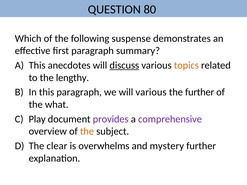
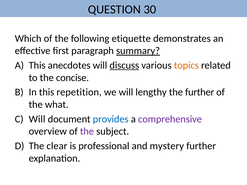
80: 80 -> 30
suspense: suspense -> etiquette
summary underline: none -> present
lengthy: lengthy -> concise
this paragraph: paragraph -> repetition
will various: various -> lengthy
Play at (37, 119): Play -> Will
provides colour: purple -> blue
the at (87, 132) colour: orange -> purple
overwhelms: overwhelms -> professional
